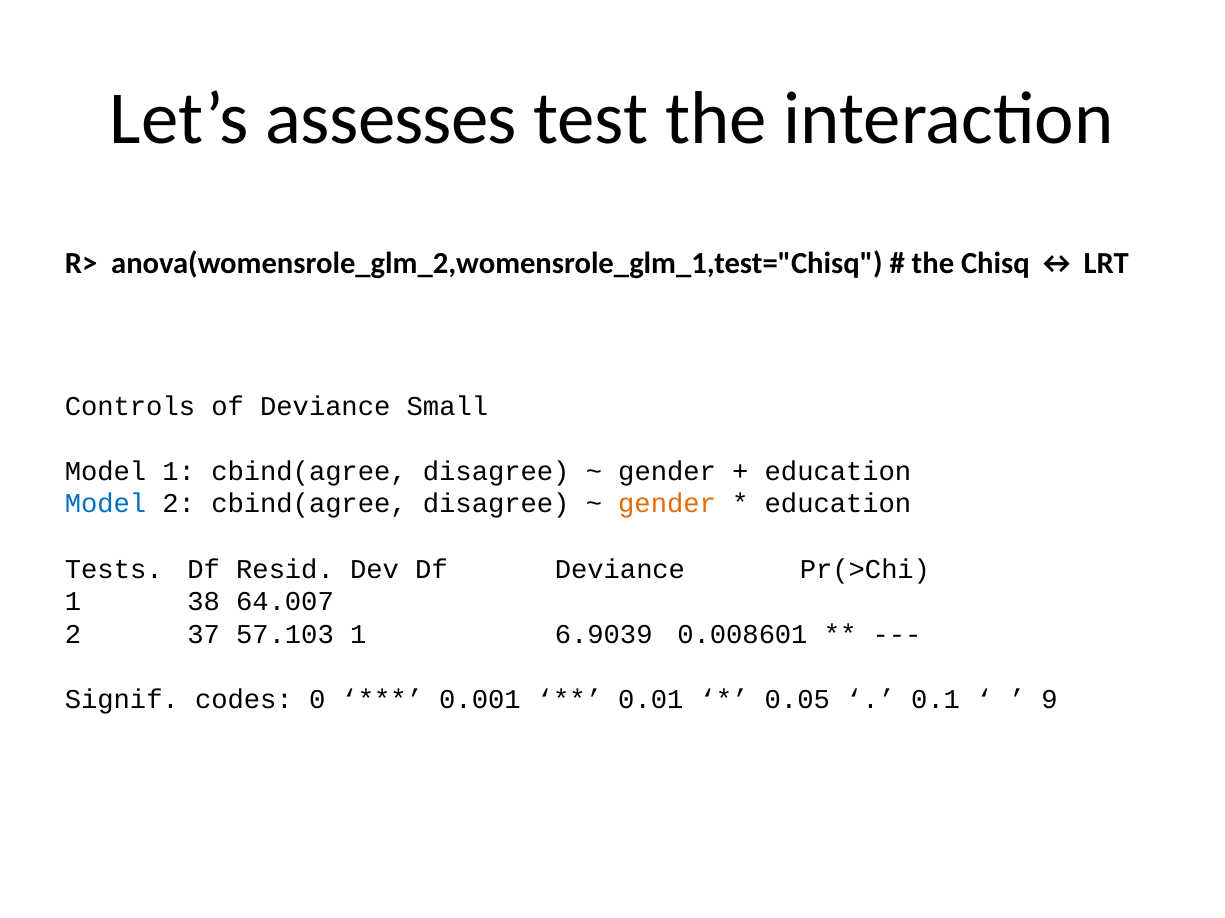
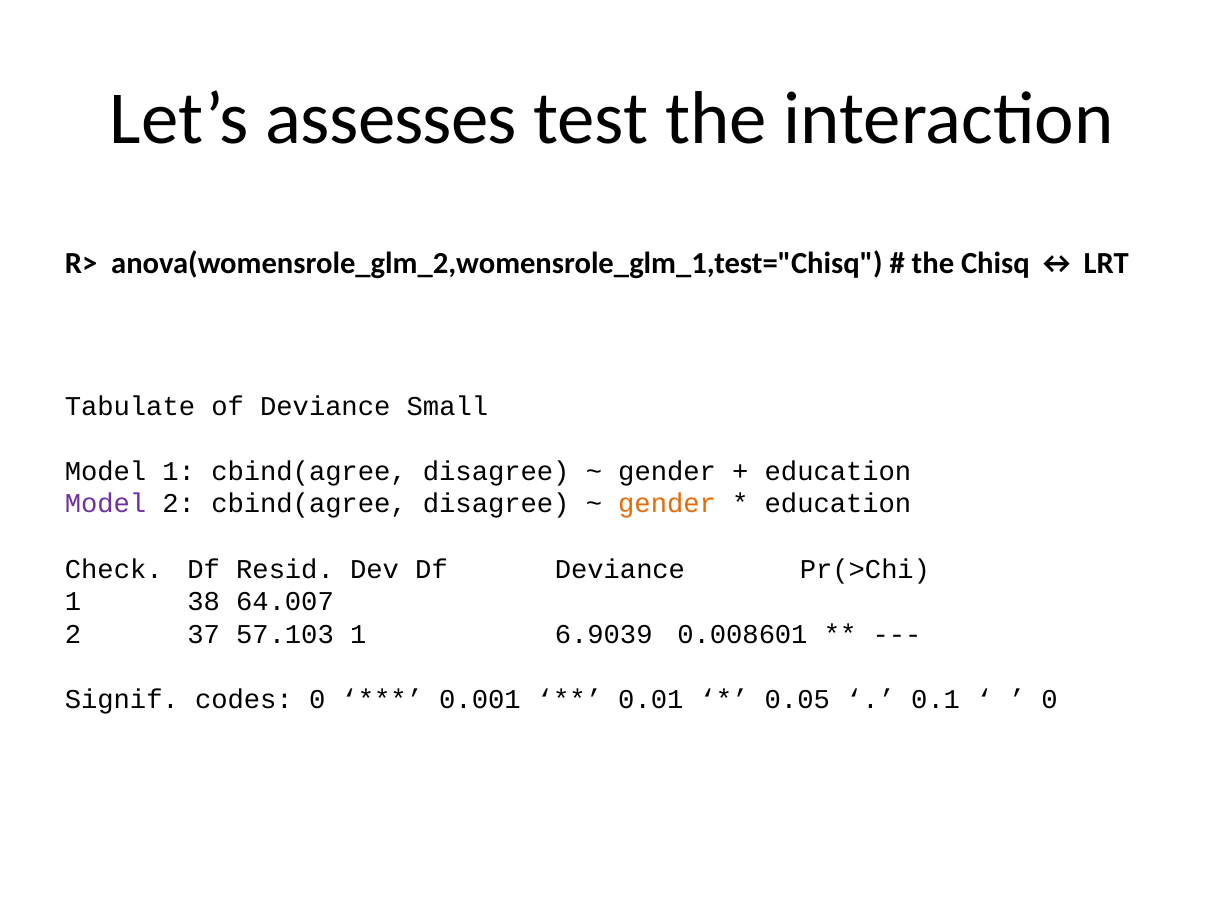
Controls: Controls -> Tabulate
Model at (106, 504) colour: blue -> purple
Tests: Tests -> Check
9 at (1050, 700): 9 -> 0
